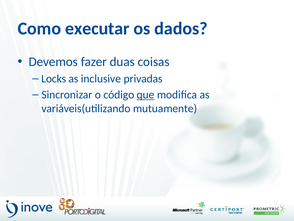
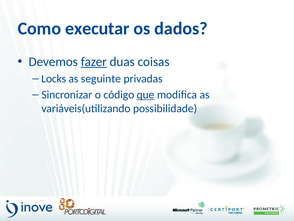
fazer underline: none -> present
inclusive: inclusive -> seguinte
mutuamente: mutuamente -> possibilidade
